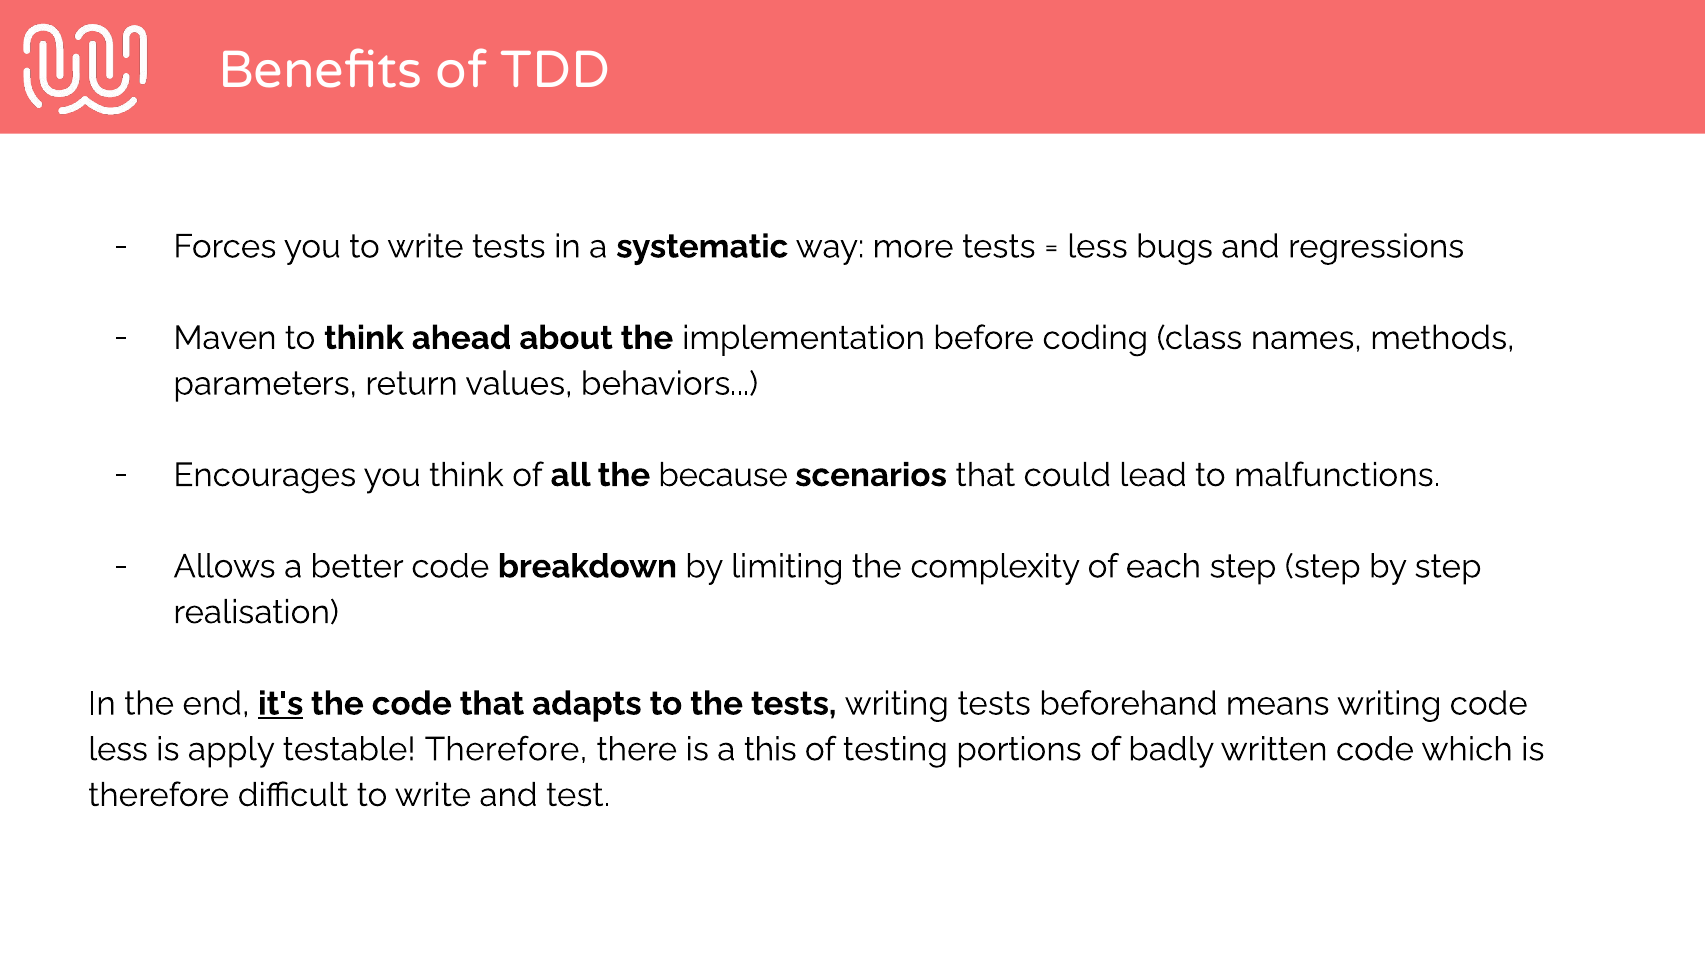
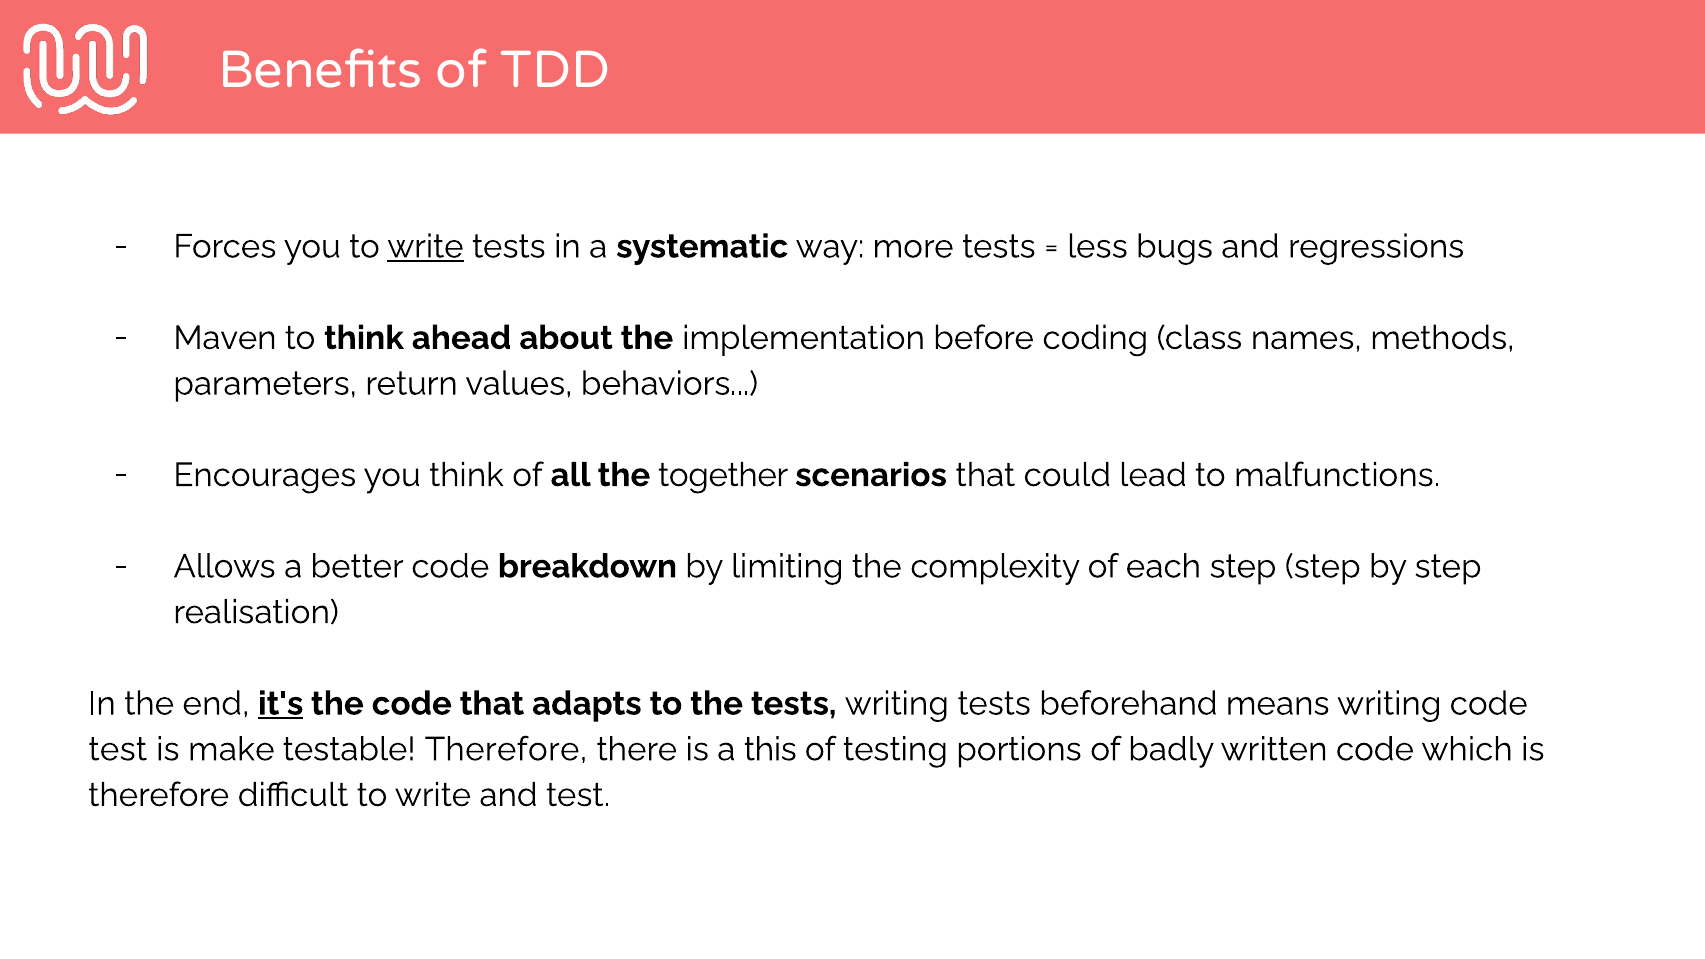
write at (425, 247) underline: none -> present
because: because -> together
less at (118, 749): less -> test
apply: apply -> make
